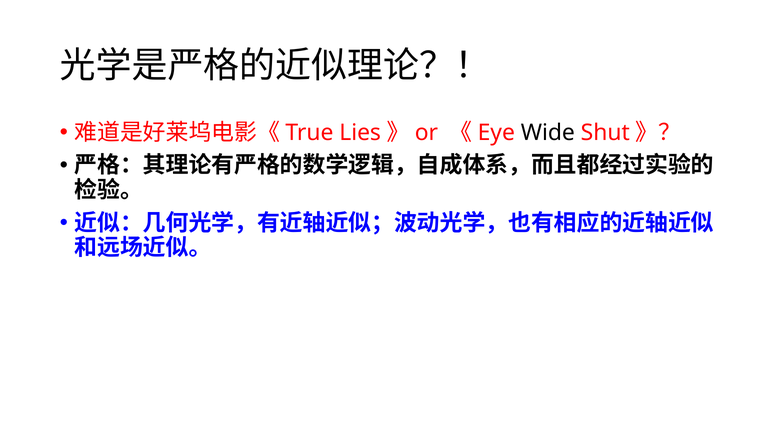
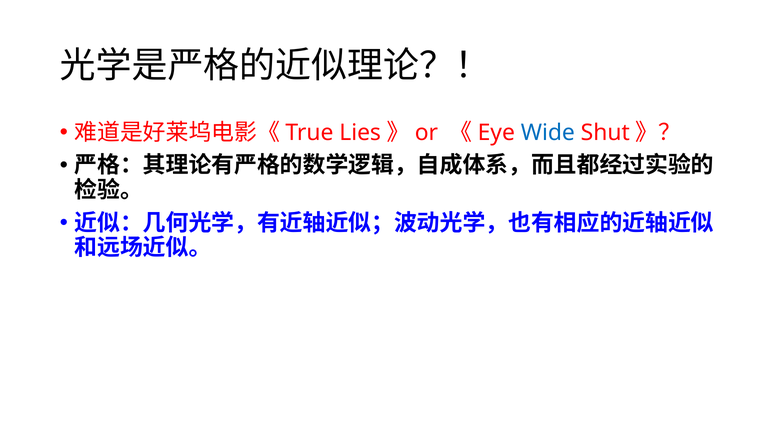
Wide colour: black -> blue
